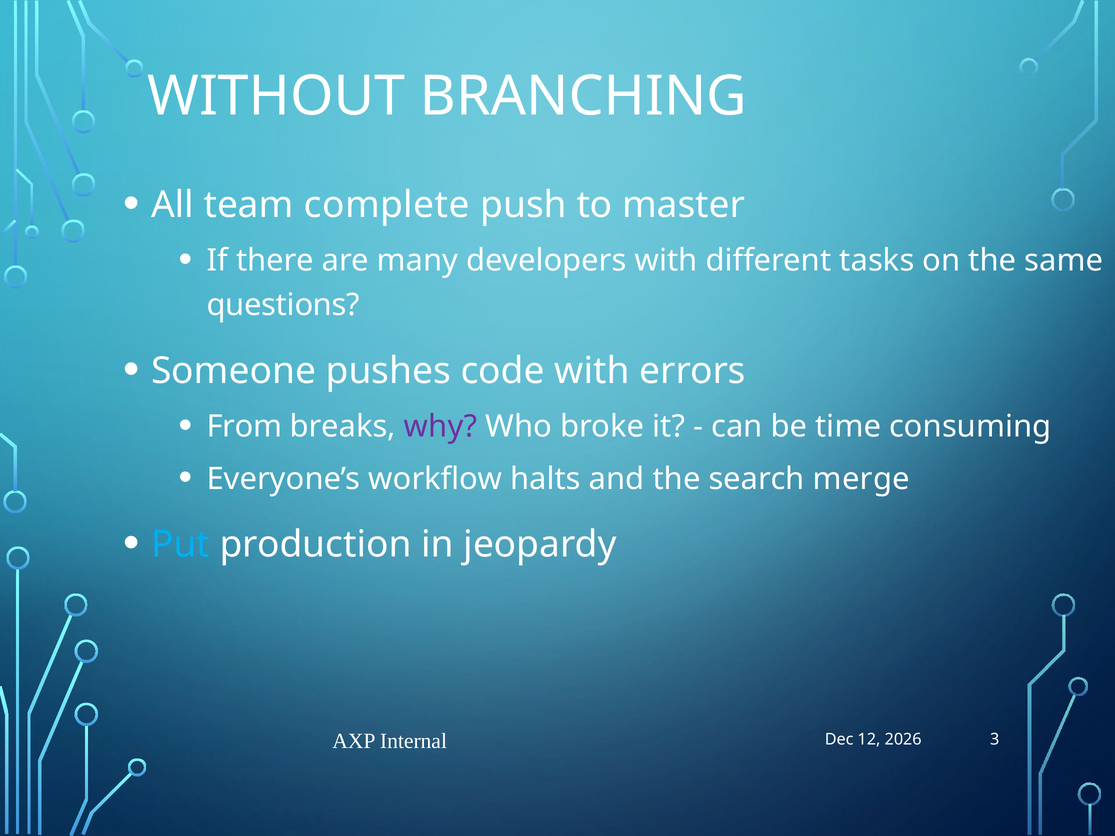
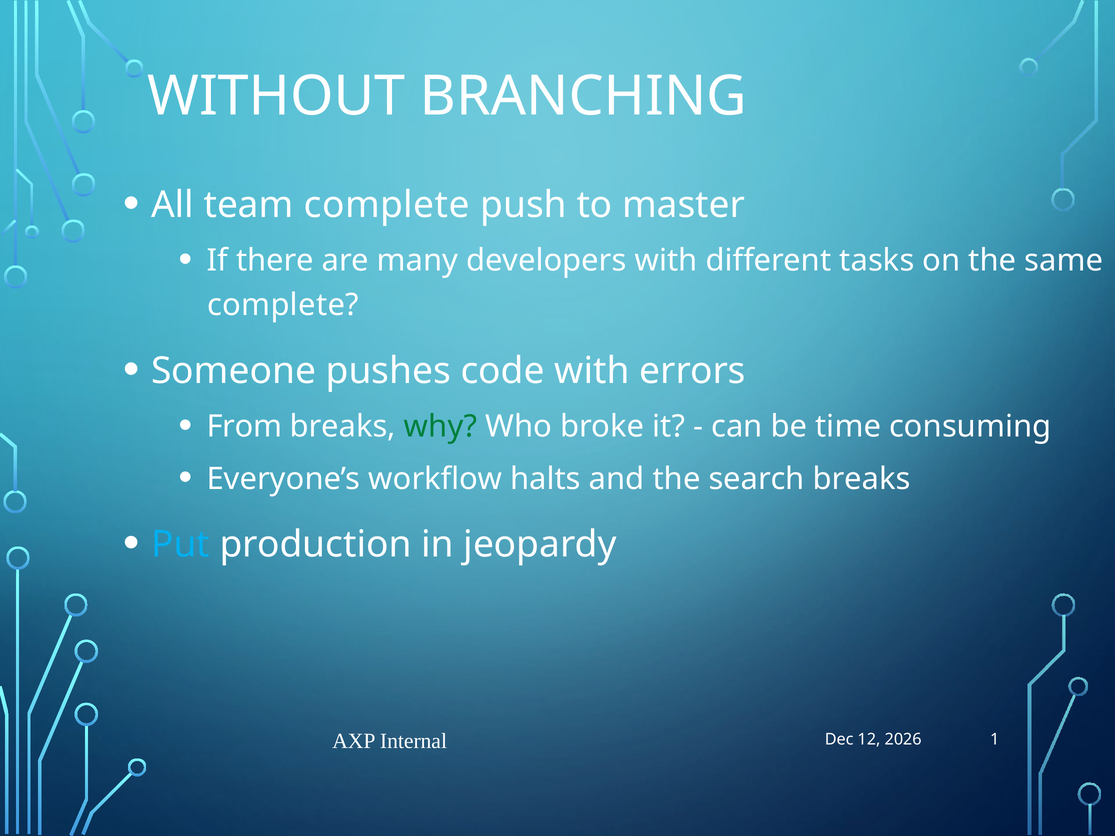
questions at (283, 305): questions -> complete
why colour: purple -> green
search merge: merge -> breaks
3: 3 -> 1
